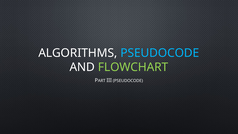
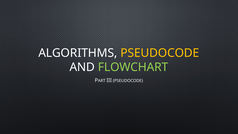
PSEUDOCODE at (160, 53) colour: light blue -> yellow
